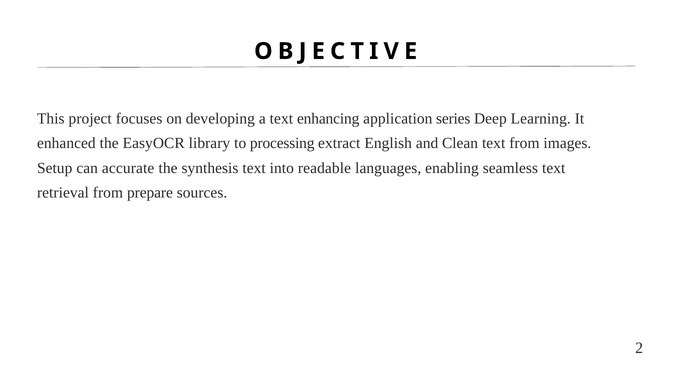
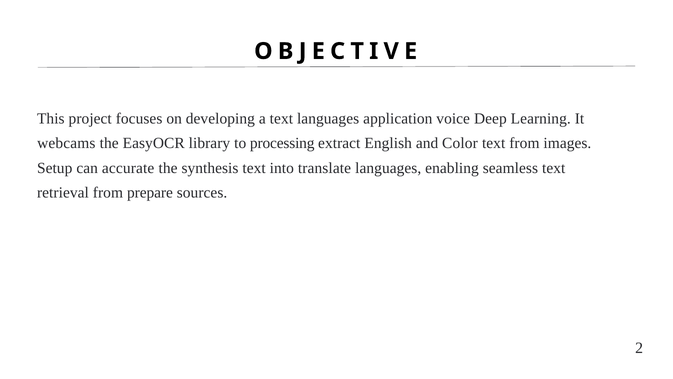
text enhancing: enhancing -> languages
series: series -> voice
enhanced: enhanced -> webcams
Clean: Clean -> Color
readable: readable -> translate
